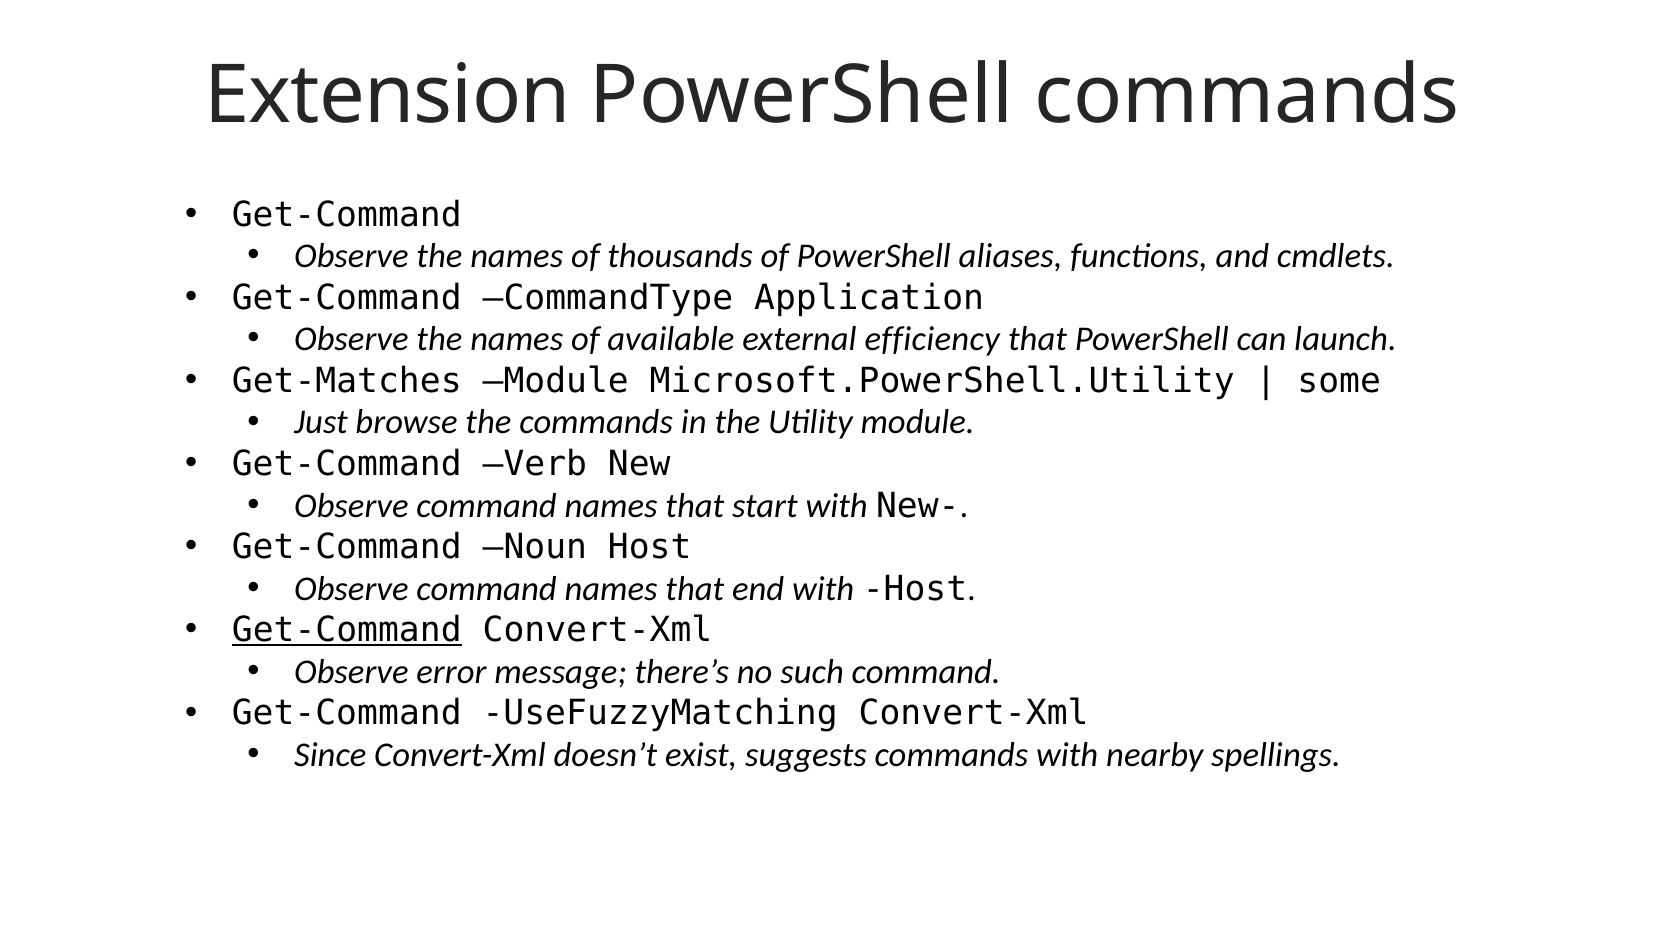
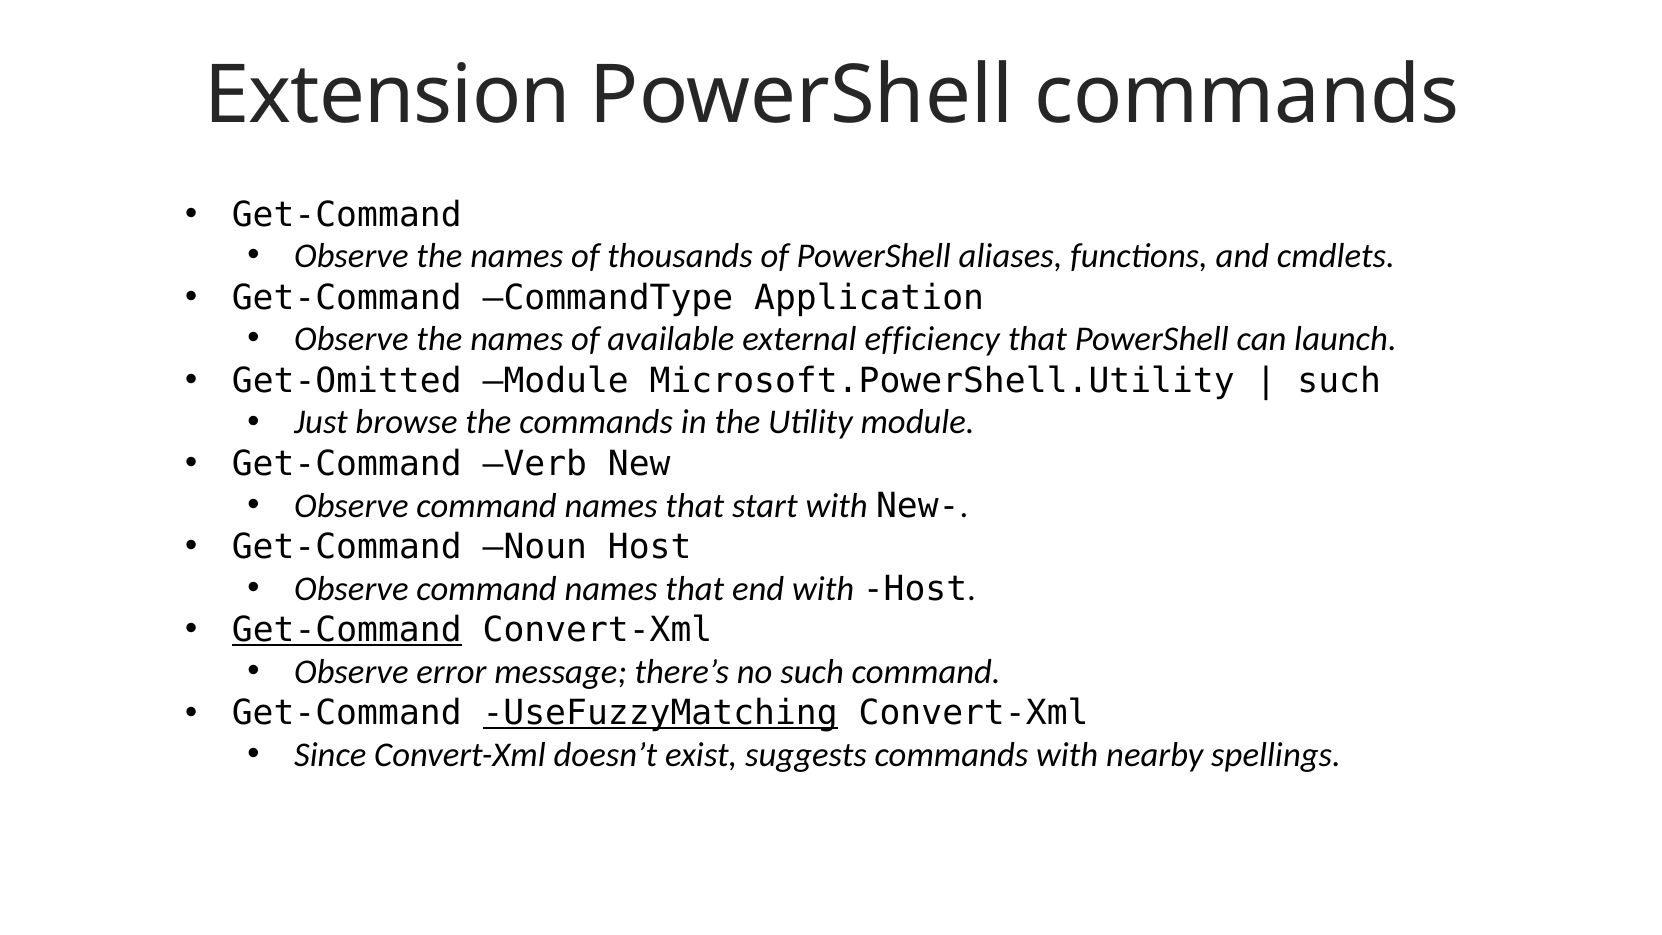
Get-Matches: Get-Matches -> Get-Omitted
some at (1339, 381): some -> such
UseFuzzyMatching underline: none -> present
